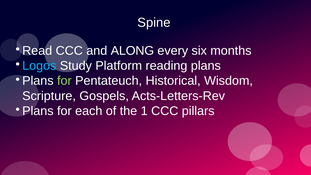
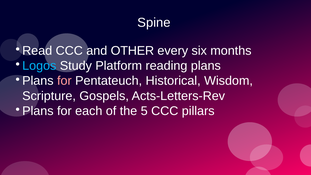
ALONG: ALONG -> OTHER
for at (64, 81) colour: light green -> pink
1: 1 -> 5
